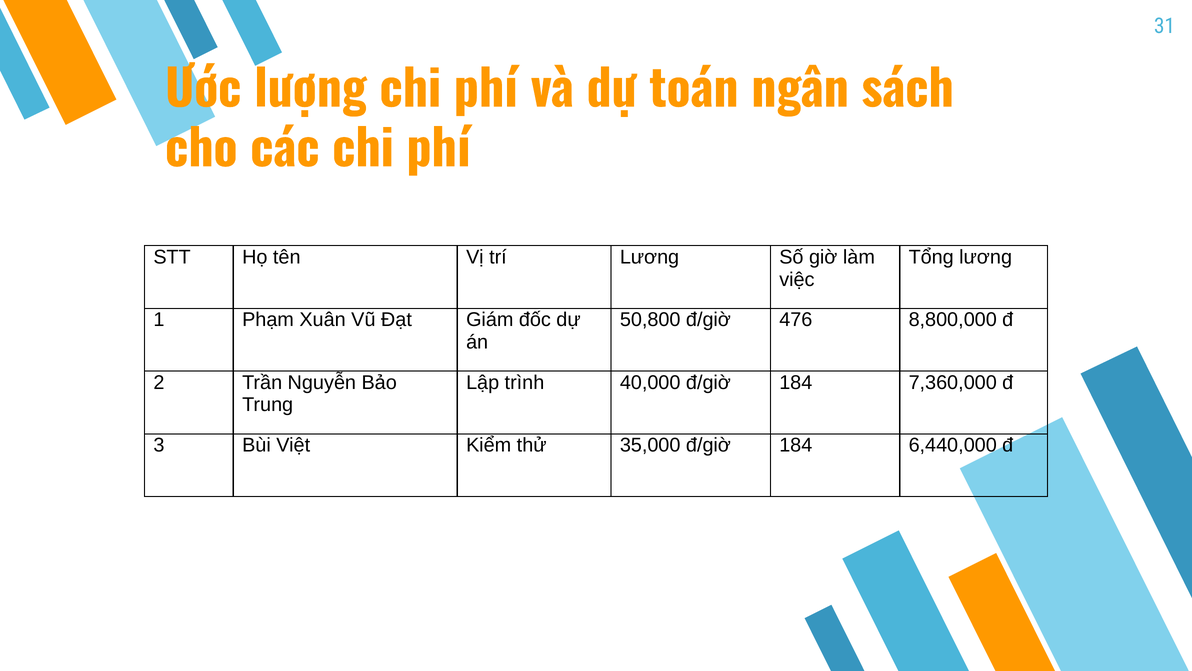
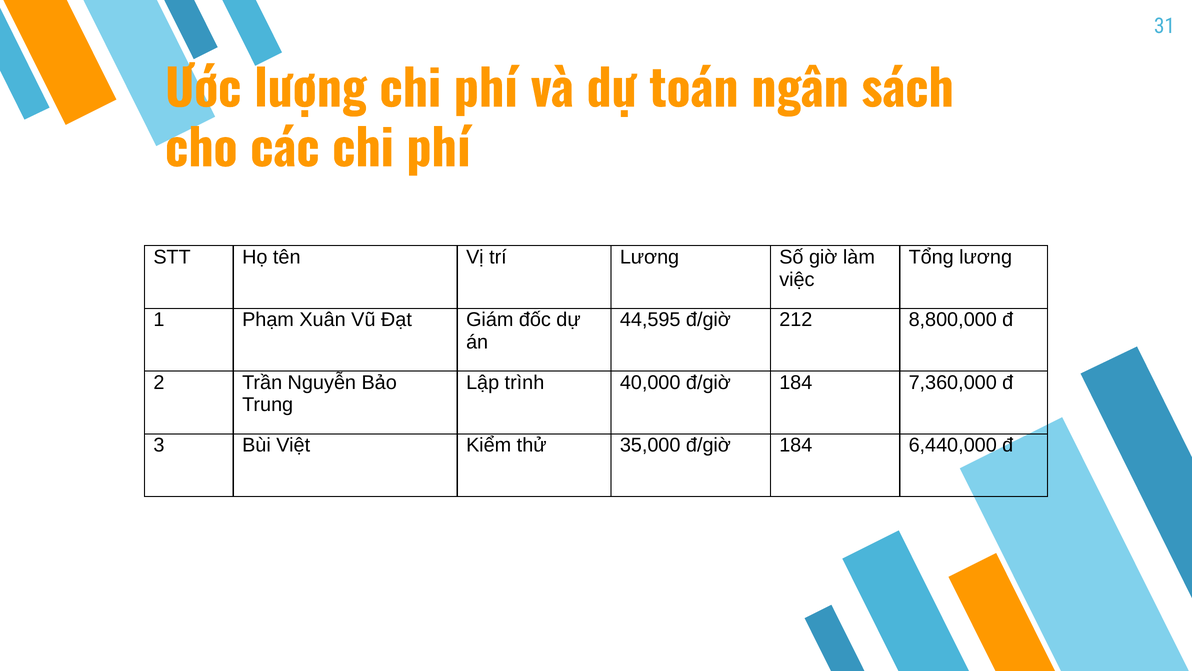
50,800: 50,800 -> 44,595
476: 476 -> 212
